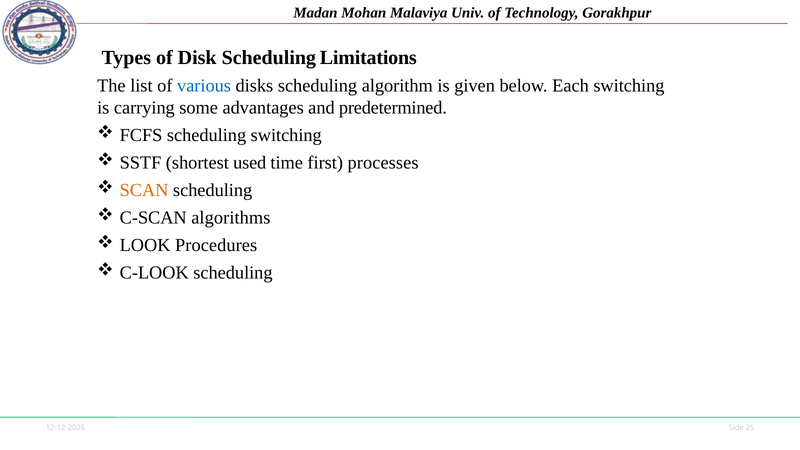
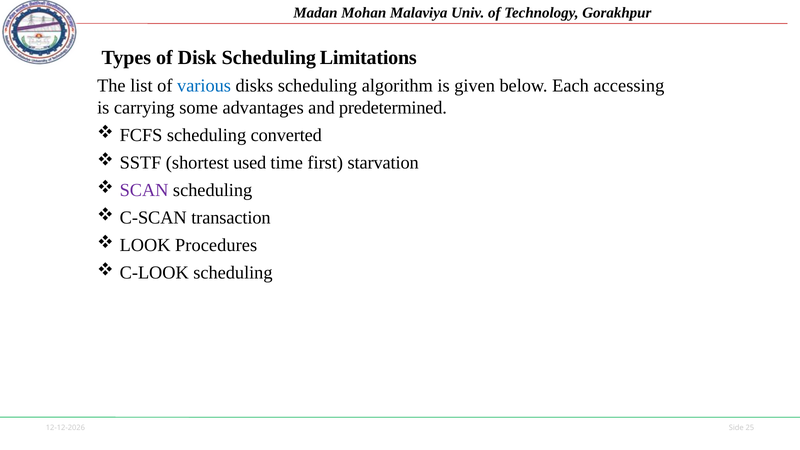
Each switching: switching -> accessing
scheduling switching: switching -> converted
processes: processes -> starvation
SCAN colour: orange -> purple
algorithms: algorithms -> transaction
